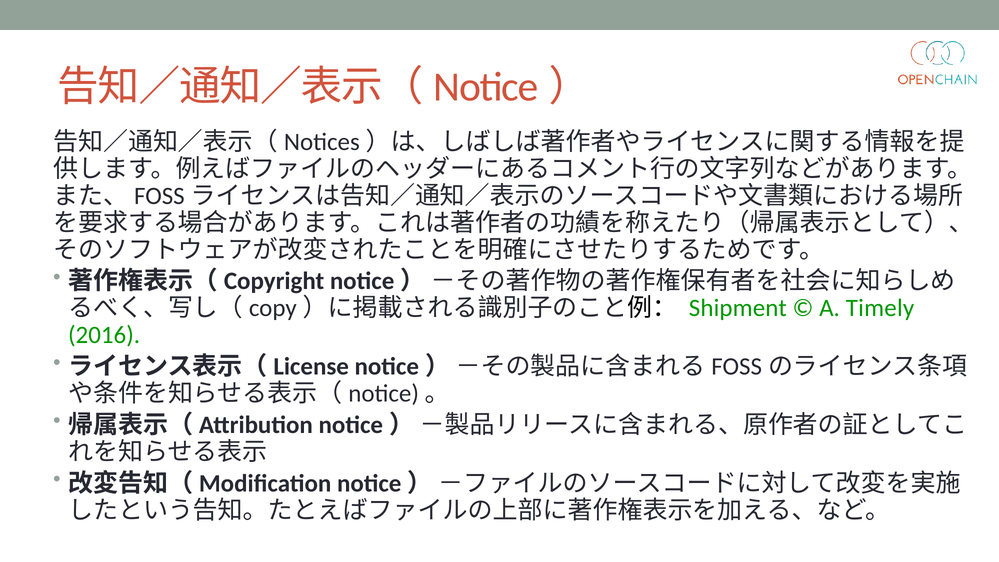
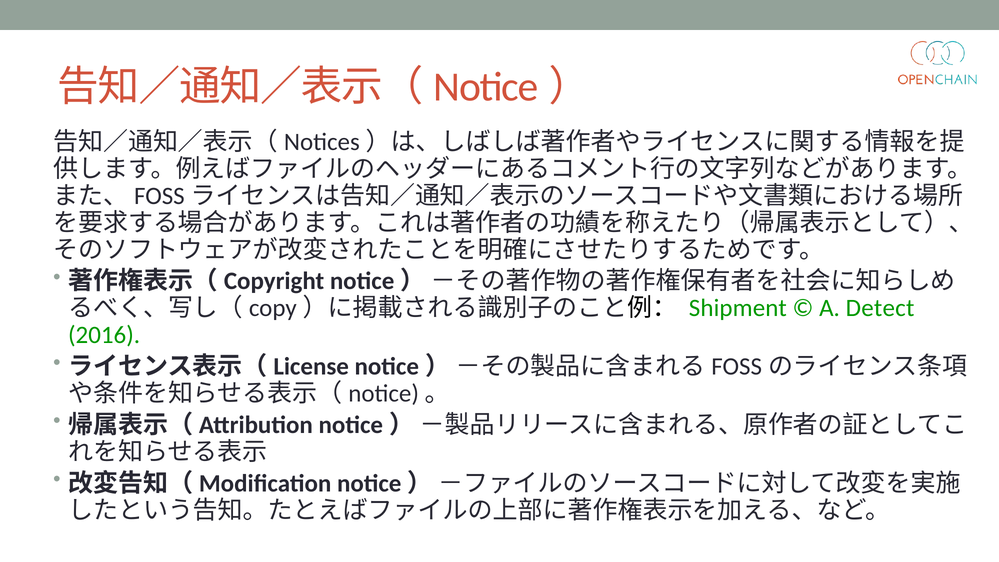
Timely: Timely -> Detect
